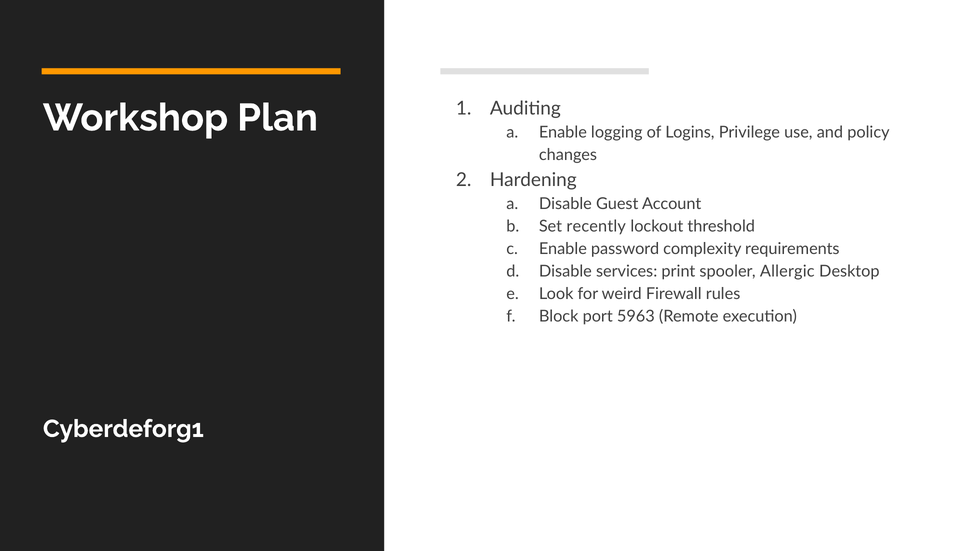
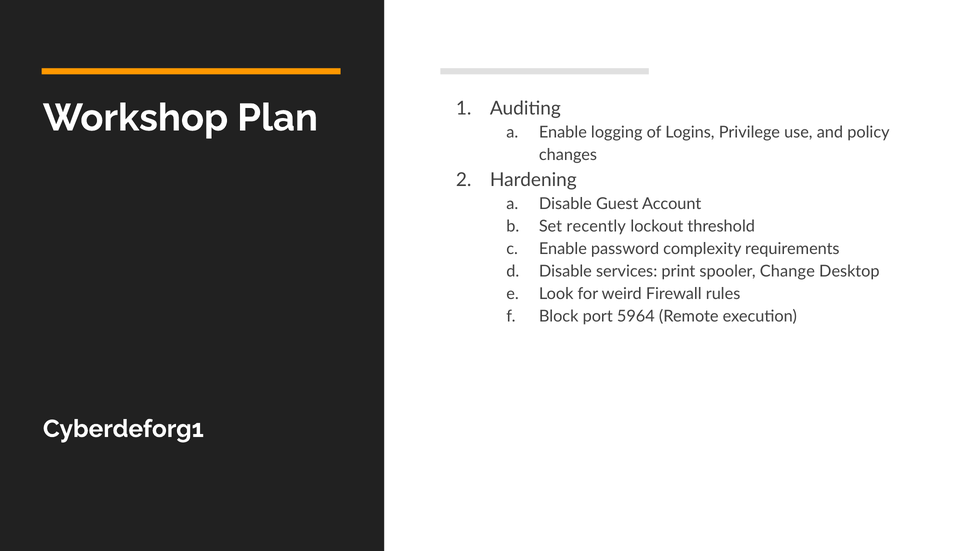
Allergic: Allergic -> Change
5963: 5963 -> 5964
